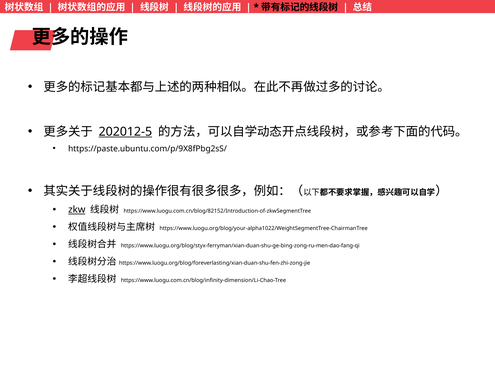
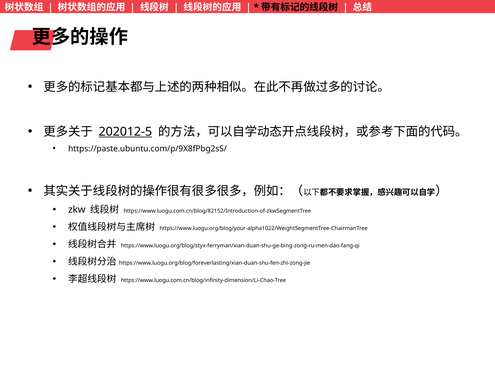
zkw underline: present -> none
